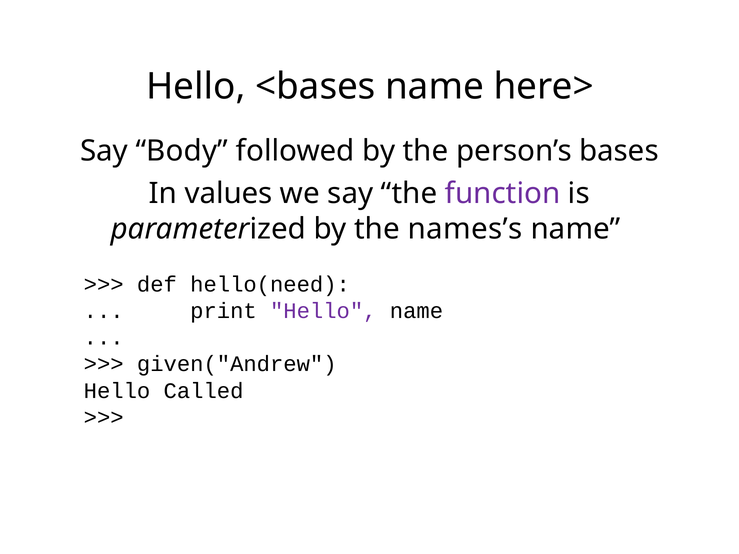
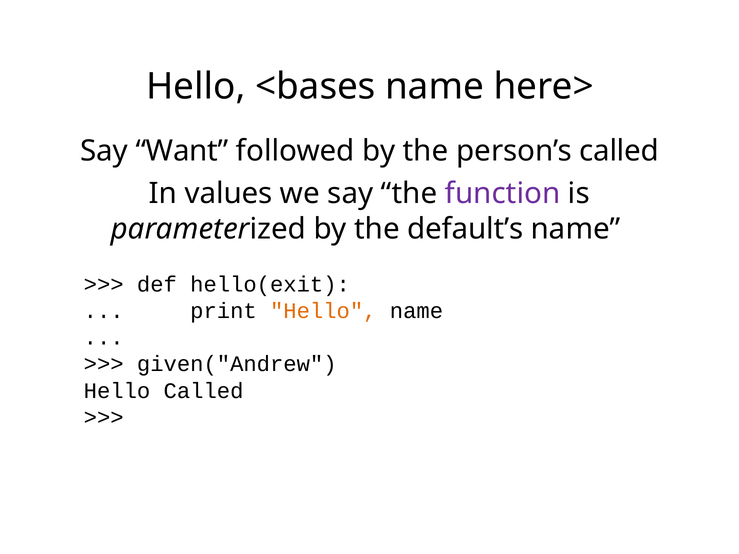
Body: Body -> Want
person’s bases: bases -> called
names’s: names’s -> default’s
hello(need: hello(need -> hello(exit
Hello at (323, 311) colour: purple -> orange
